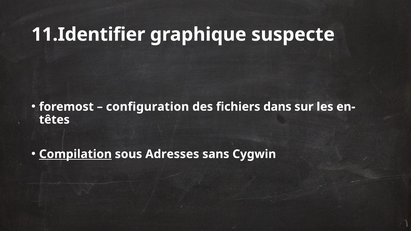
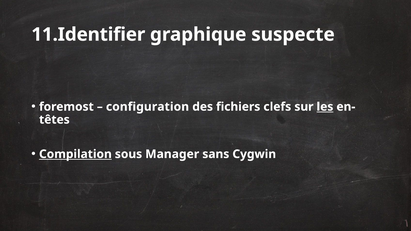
dans: dans -> clefs
les underline: none -> present
Adresses: Adresses -> Manager
